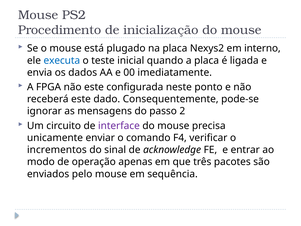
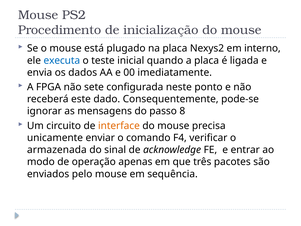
não este: este -> sete
2: 2 -> 8
interface colour: purple -> orange
incrementos: incrementos -> armazenada
